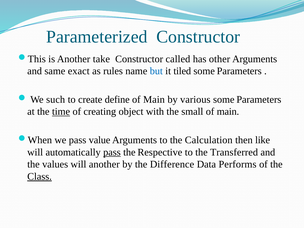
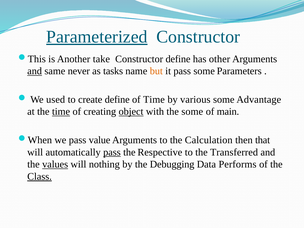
Parameterized underline: none -> present
Constructor called: called -> define
and at (35, 71) underline: none -> present
exact: exact -> never
rules: rules -> tasks
but colour: blue -> orange
it tiled: tiled -> pass
such: such -> used
Main at (154, 99): Main -> Time
Parameters at (259, 99): Parameters -> Advantage
object underline: none -> present
the small: small -> some
like: like -> that
values underline: none -> present
will another: another -> nothing
Difference: Difference -> Debugging
